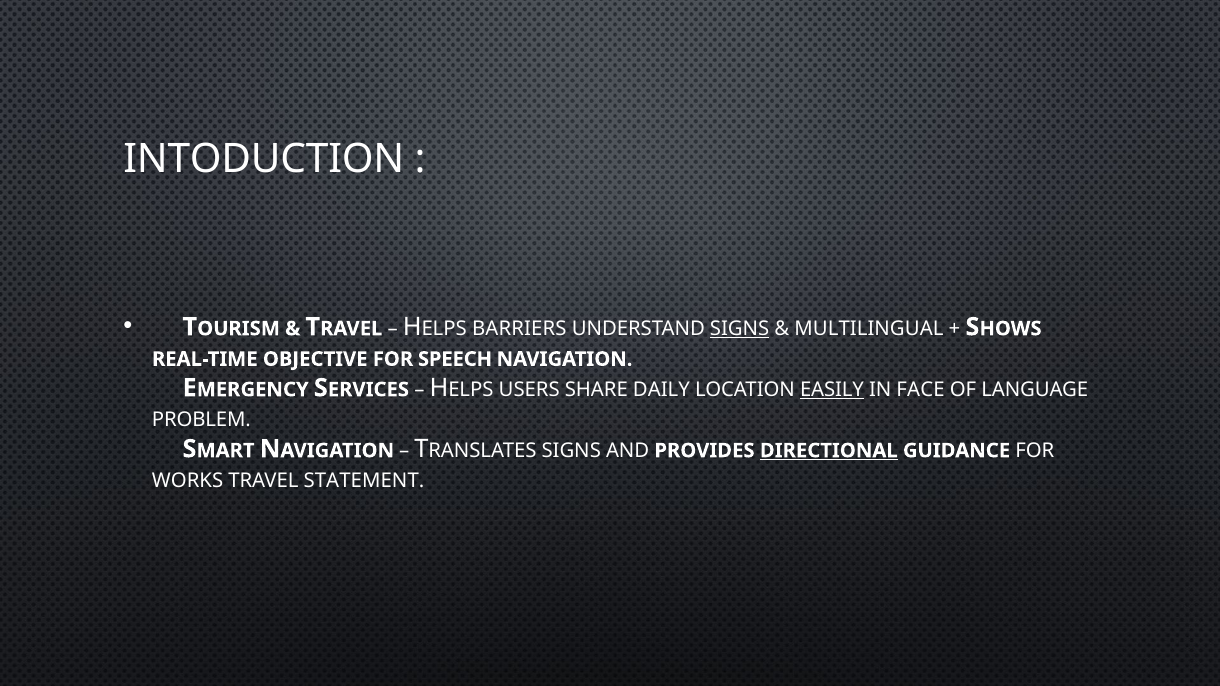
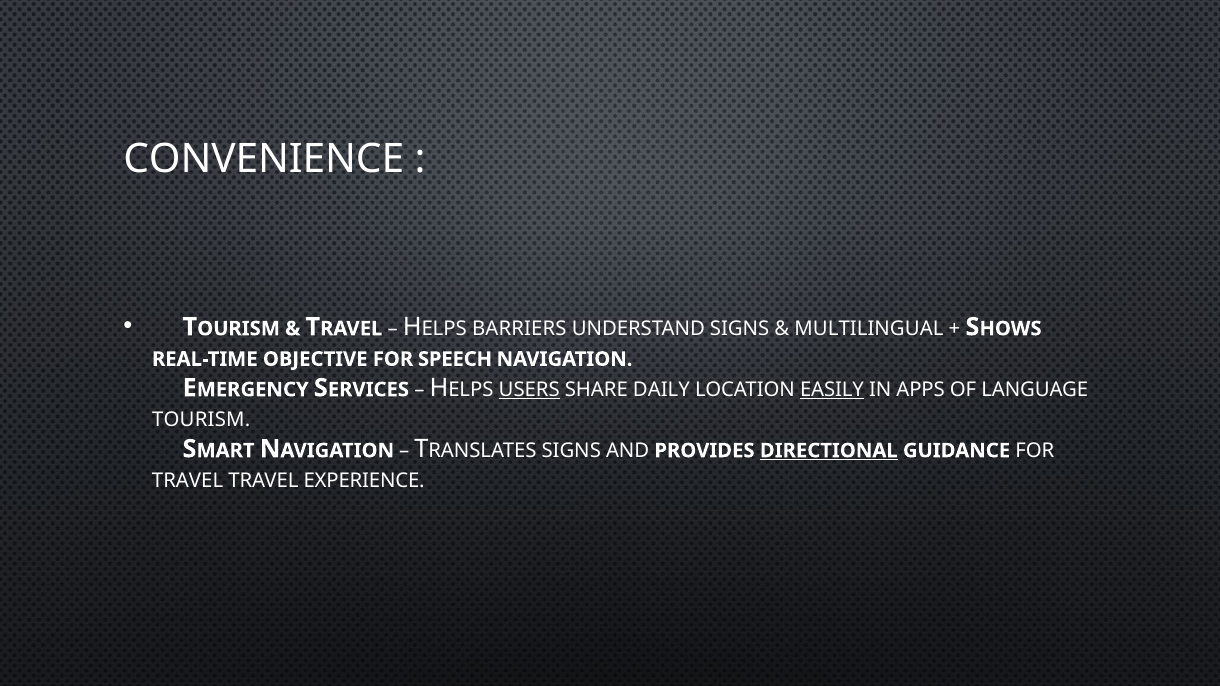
INTODUCTION: INTODUCTION -> CONVENIENCE
SIGNS at (740, 329) underline: present -> none
USERS underline: none -> present
FACE: FACE -> APPS
PROBLEM at (201, 420): PROBLEM -> TOURISM
WORKS at (188, 481): WORKS -> TRAVEL
STATEMENT: STATEMENT -> EXPERIENCE
